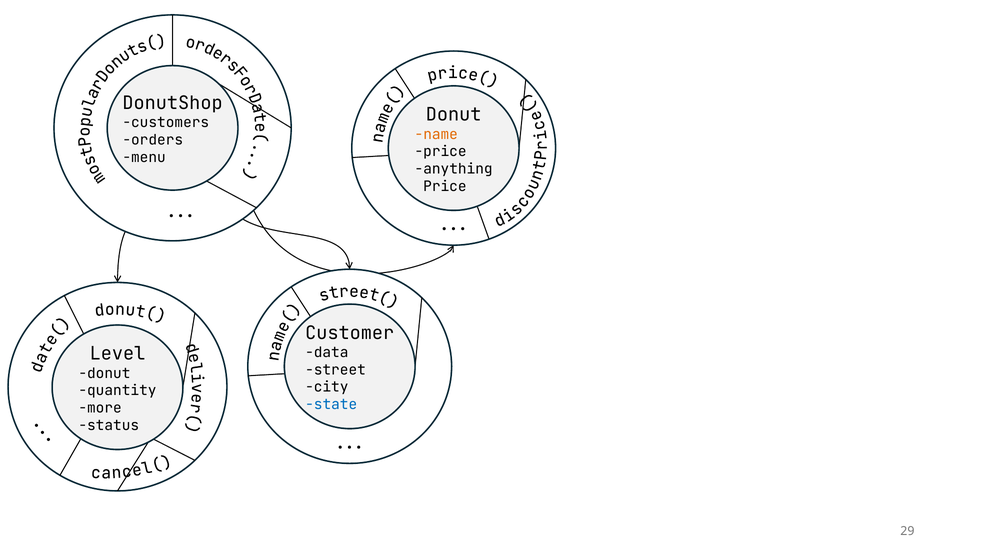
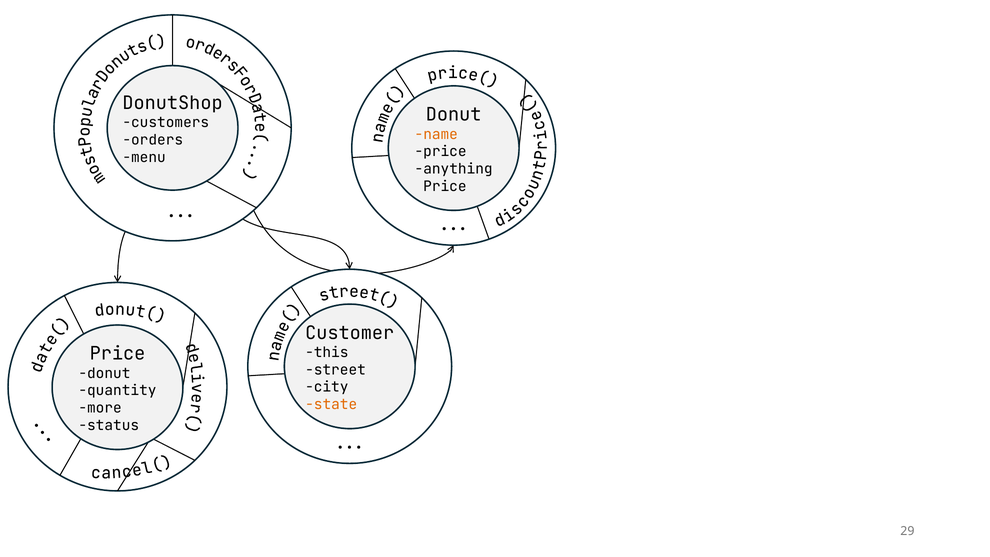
Level at (117, 354): Level -> Price
data at (327, 352): data -> this
state colour: blue -> orange
